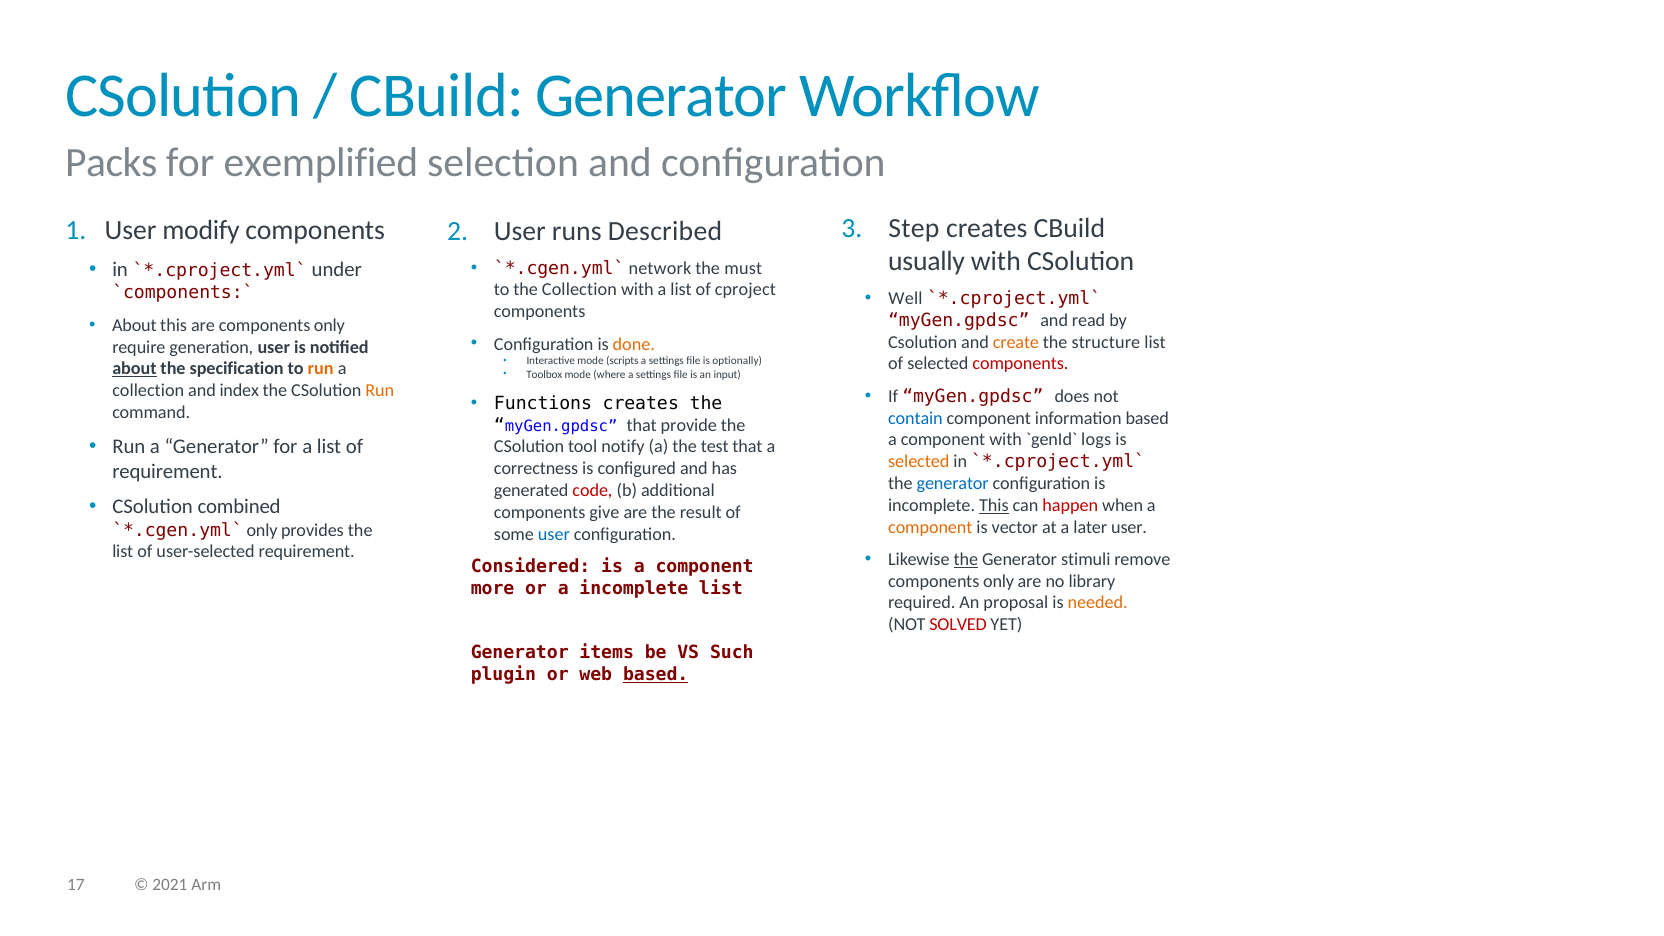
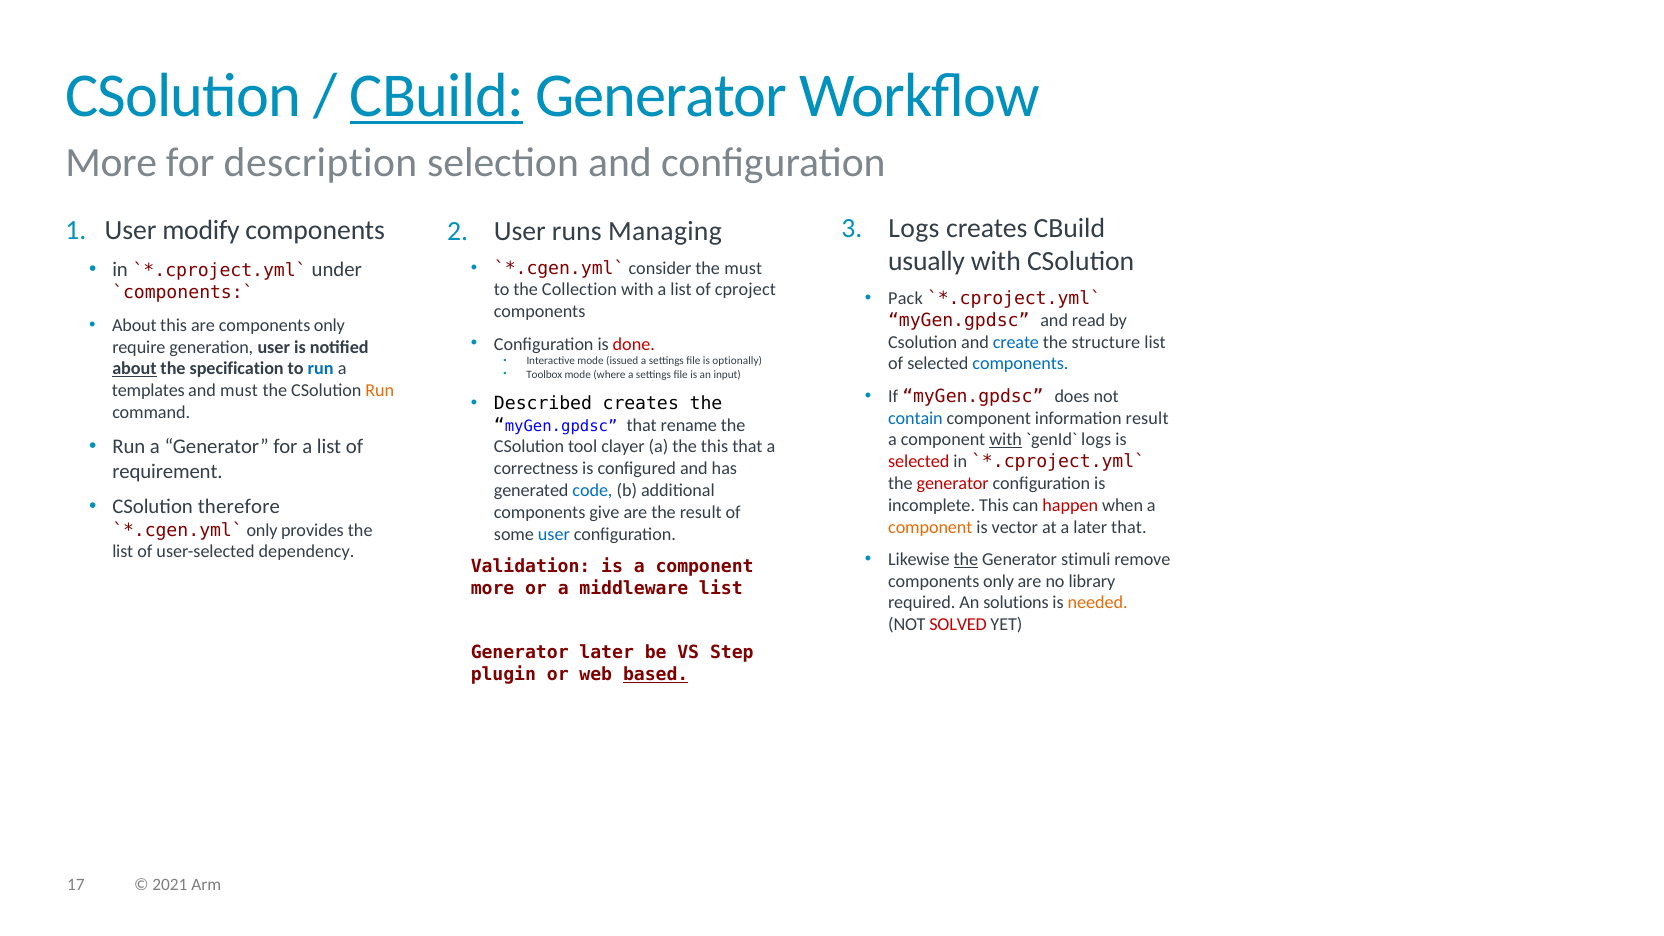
CBuild at (437, 96) underline: none -> present
Packs at (111, 163): Packs -> More
exemplified: exemplified -> description
Step at (914, 228): Step -> Logs
Described: Described -> Managing
network: network -> consider
Well: Well -> Pack
done colour: orange -> red
create colour: orange -> blue
scripts: scripts -> issued
components at (1020, 364) colour: red -> blue
run at (321, 369) colour: orange -> blue
collection at (148, 391): collection -> templates
and index: index -> must
Functions: Functions -> Described
information based: based -> result
provide: provide -> rename
with at (1006, 440) underline: none -> present
notify: notify -> clayer
the test: test -> this
selected at (919, 462) colour: orange -> red
generator at (953, 483) colour: blue -> red
code colour: red -> blue
combined: combined -> therefore
This at (994, 505) underline: present -> none
later user: user -> that
user-selected requirement: requirement -> dependency
Considered: Considered -> Validation
a incomplete: incomplete -> middleware
proposal: proposal -> solutions
Generator items: items -> later
Such: Such -> Step
